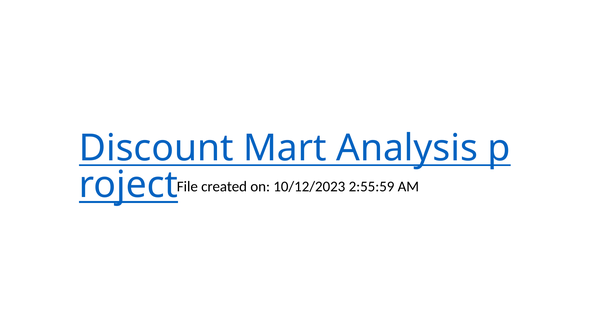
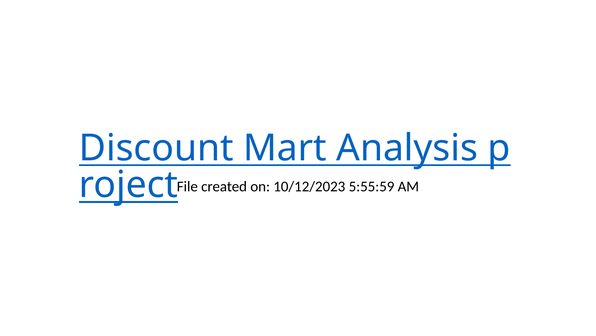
2:55:59: 2:55:59 -> 5:55:59
